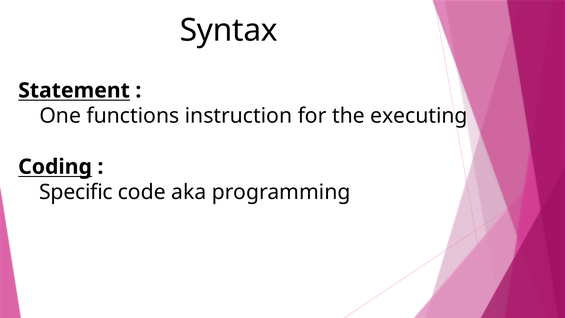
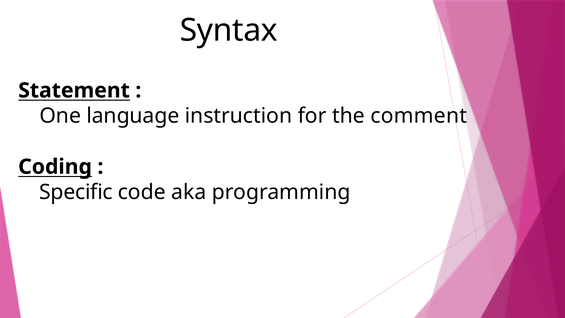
functions: functions -> language
executing: executing -> comment
